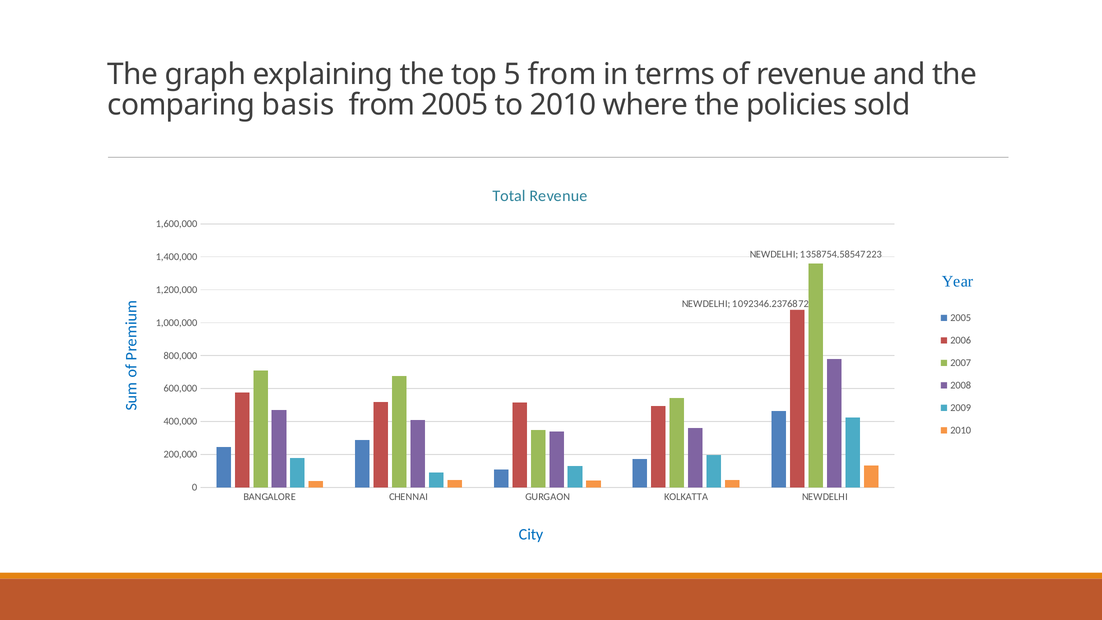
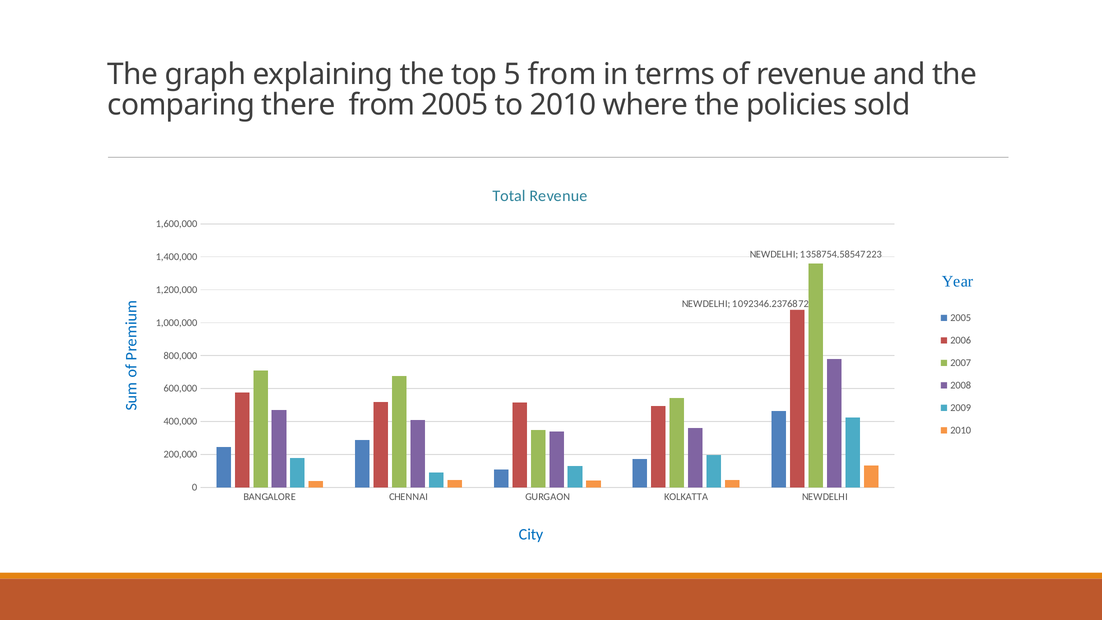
basis: basis -> there
